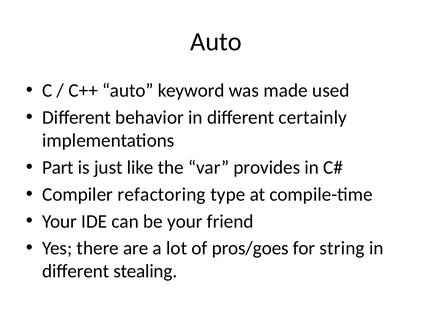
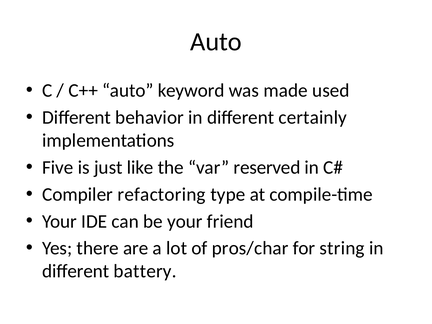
Part: Part -> Five
provides: provides -> reserved
pros/goes: pros/goes -> pros/char
stealing: stealing -> battery
